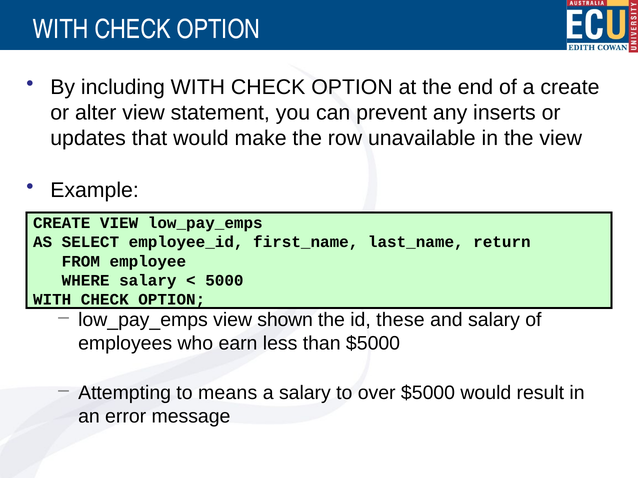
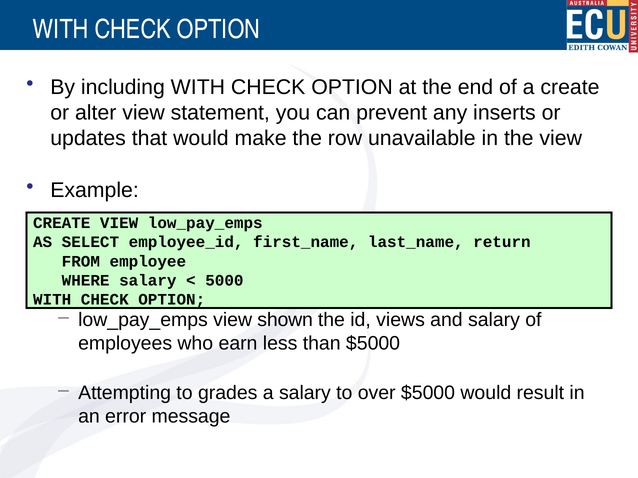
these: these -> views
means: means -> grades
